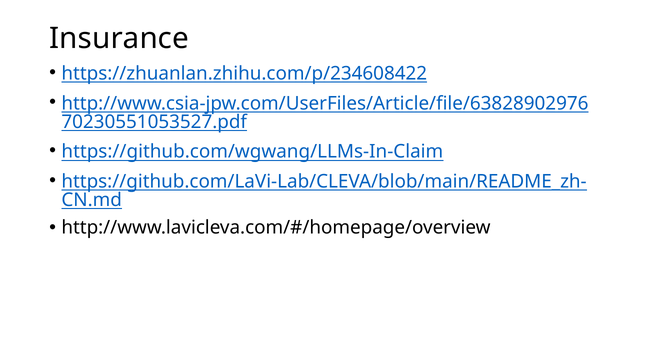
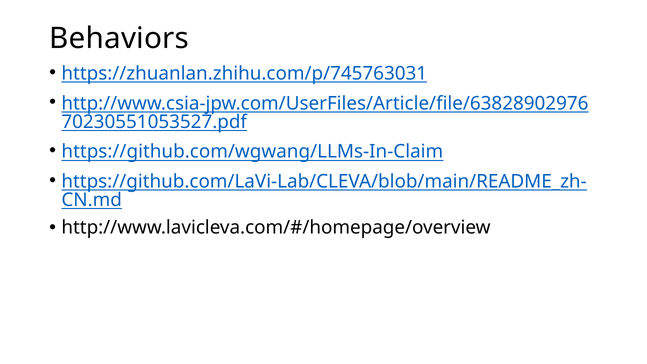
Insurance: Insurance -> Behaviors
https://zhuanlan.zhihu.com/p/234608422: https://zhuanlan.zhihu.com/p/234608422 -> https://zhuanlan.zhihu.com/p/745763031
